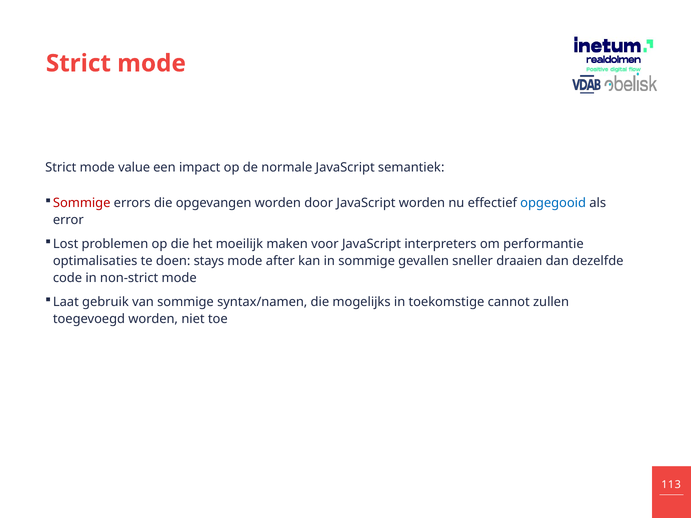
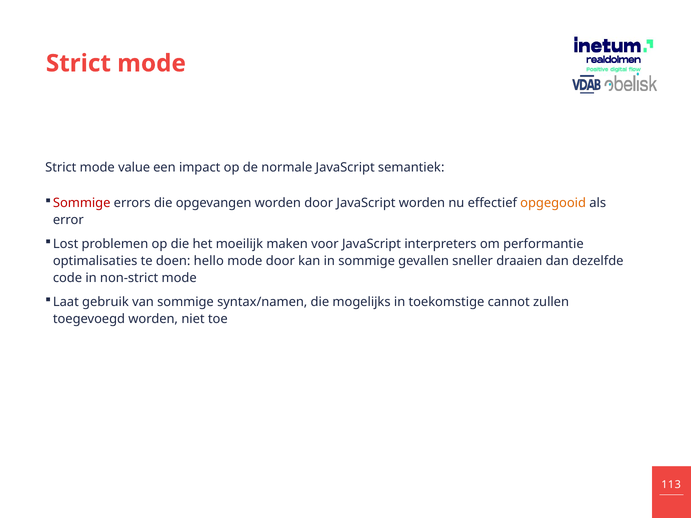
opgegooid colour: blue -> orange
stays: stays -> hello
mode after: after -> door
